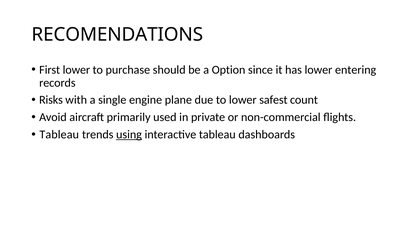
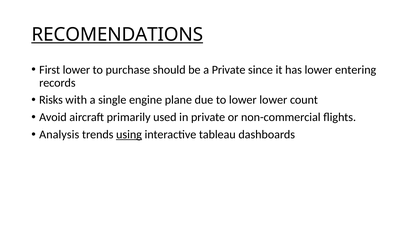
RECOMENDATIONS underline: none -> present
a Option: Option -> Private
lower safest: safest -> lower
Tableau at (59, 135): Tableau -> Analysis
